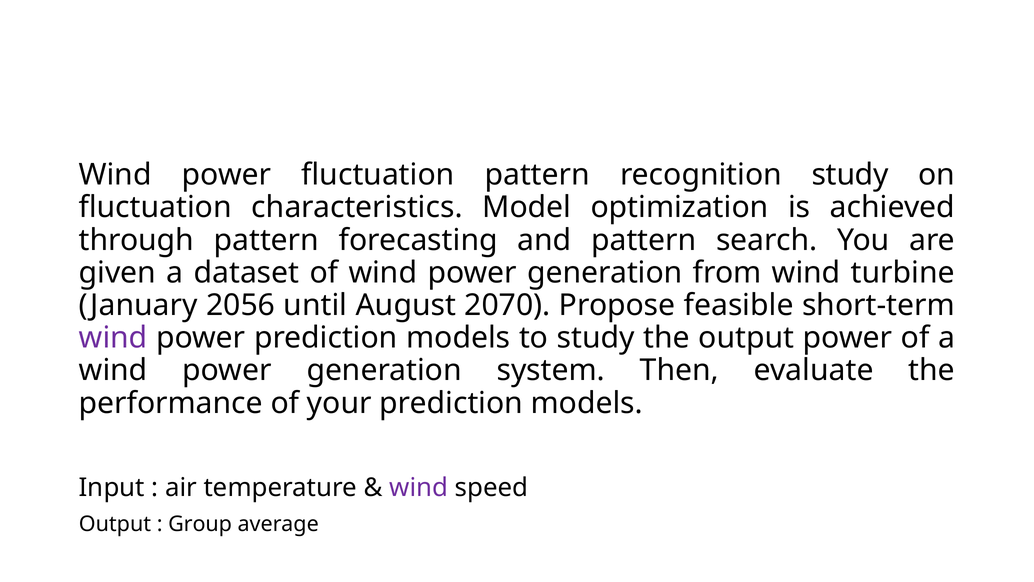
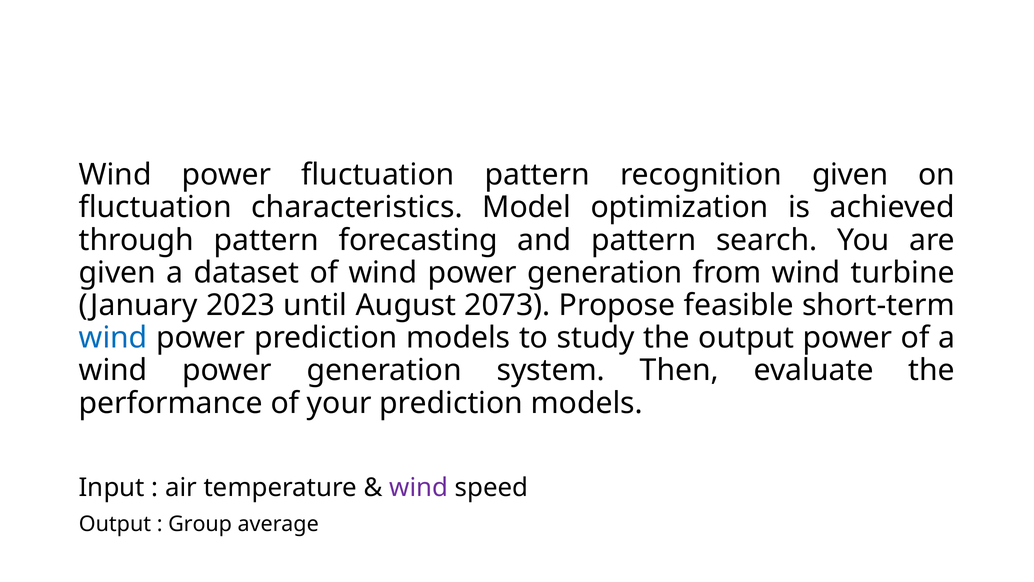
recognition study: study -> given
2056: 2056 -> 2023
2070: 2070 -> 2073
wind at (113, 338) colour: purple -> blue
